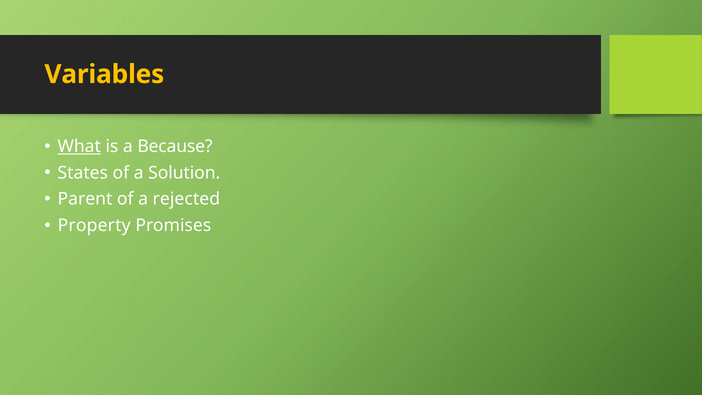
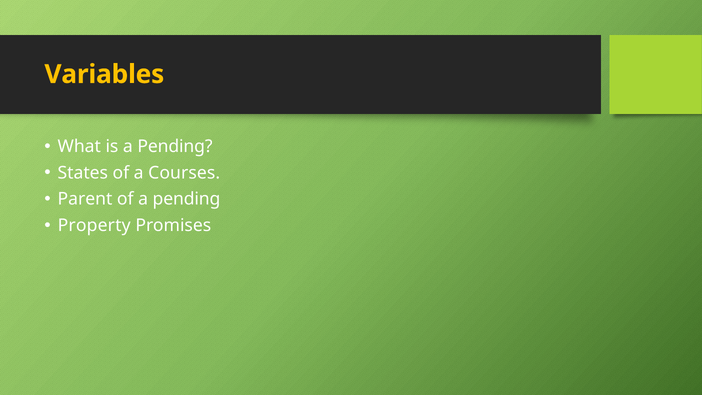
What underline: present -> none
is a Because: Because -> Pending
Solution: Solution -> Courses
of a rejected: rejected -> pending
